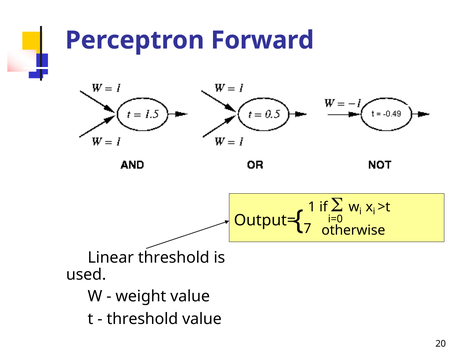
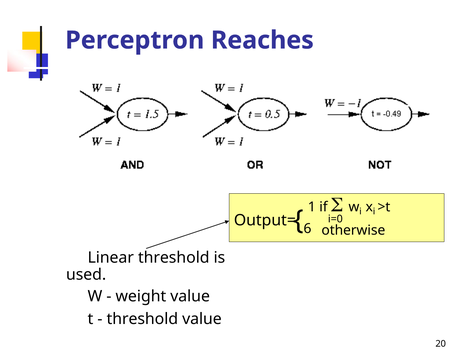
Forward: Forward -> Reaches
7: 7 -> 6
